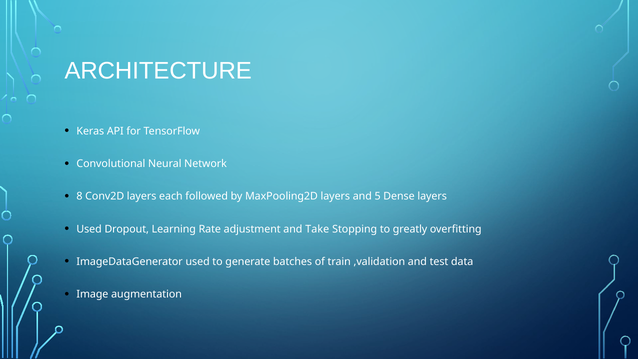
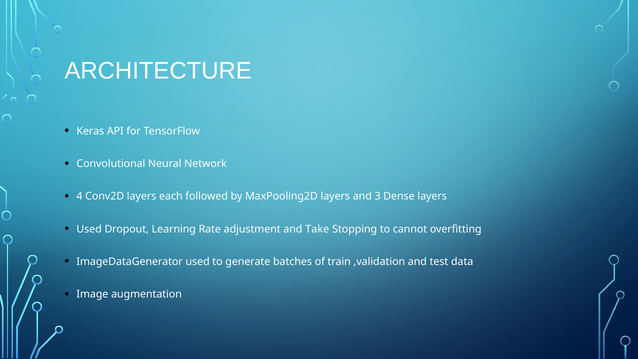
8: 8 -> 4
5: 5 -> 3
greatly: greatly -> cannot
